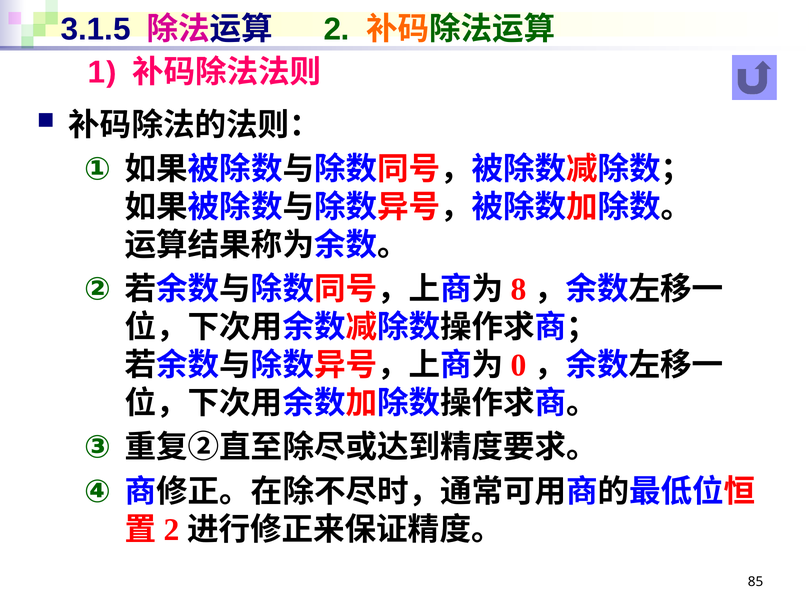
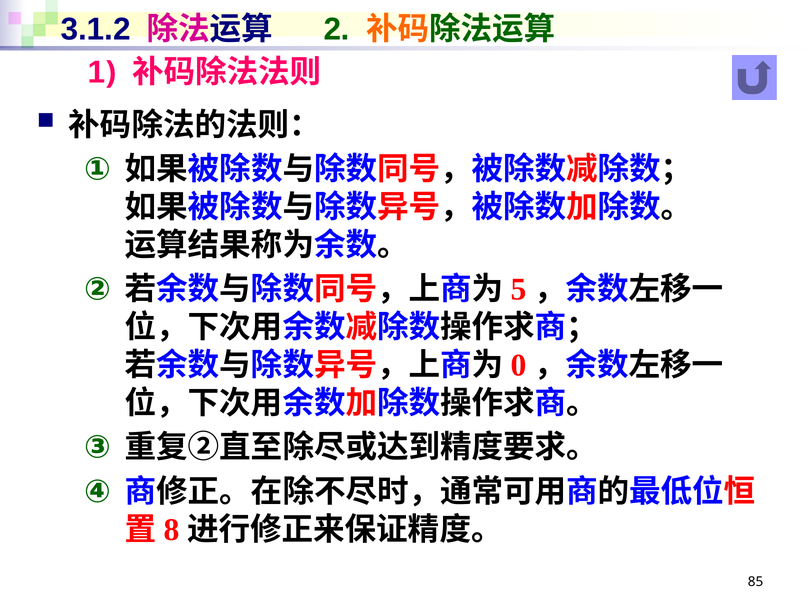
3.1.5: 3.1.5 -> 3.1.2
8: 8 -> 5
2 at (172, 530): 2 -> 8
